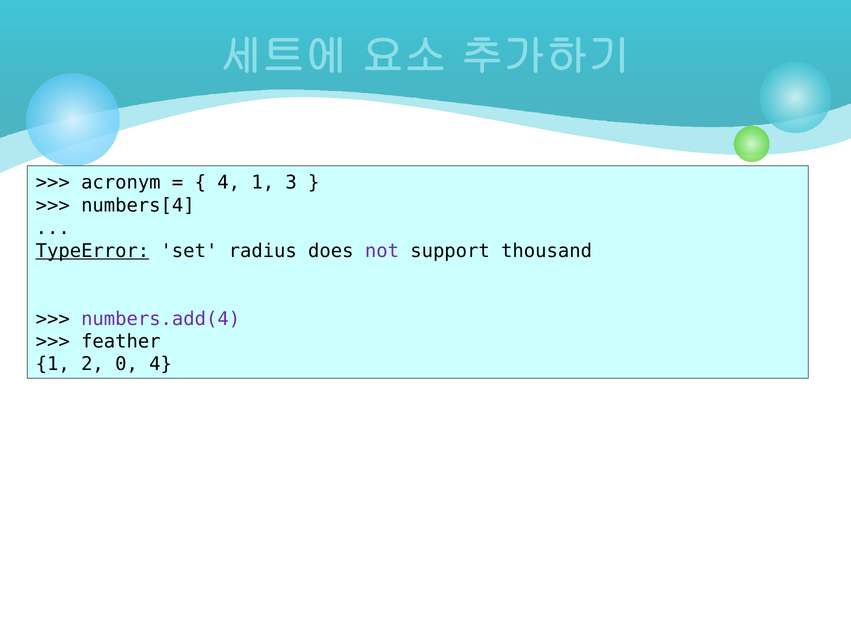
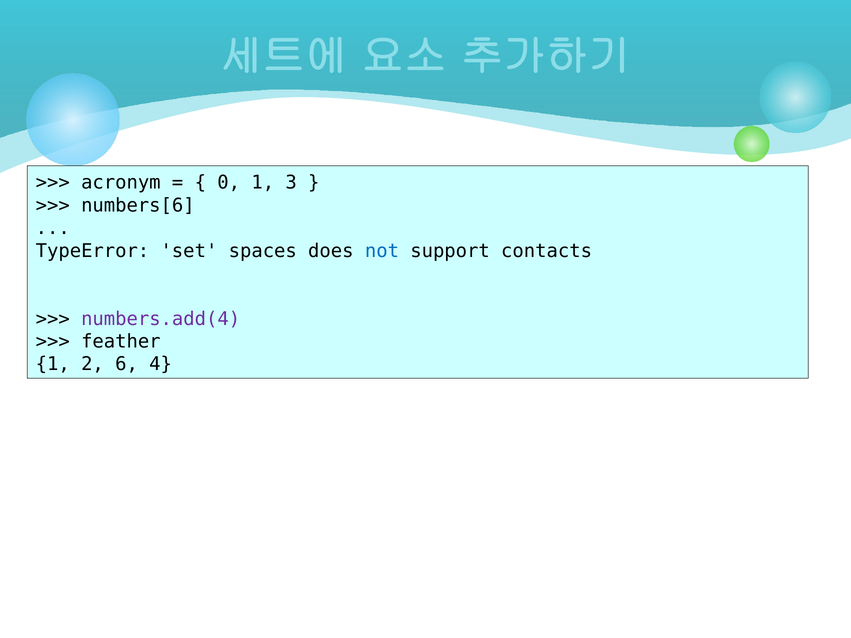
4 at (229, 183): 4 -> 0
numbers[4: numbers[4 -> numbers[6
TypeError underline: present -> none
radius: radius -> spaces
not colour: purple -> blue
thousand: thousand -> contacts
0: 0 -> 6
